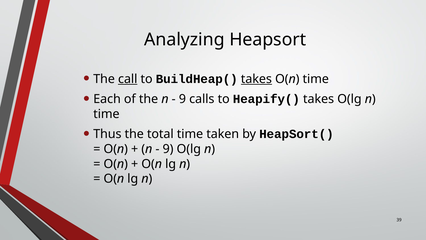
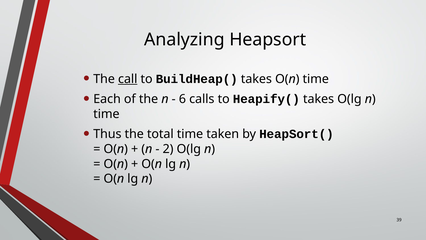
takes at (256, 79) underline: present -> none
9 at (182, 99): 9 -> 6
9 at (168, 149): 9 -> 2
